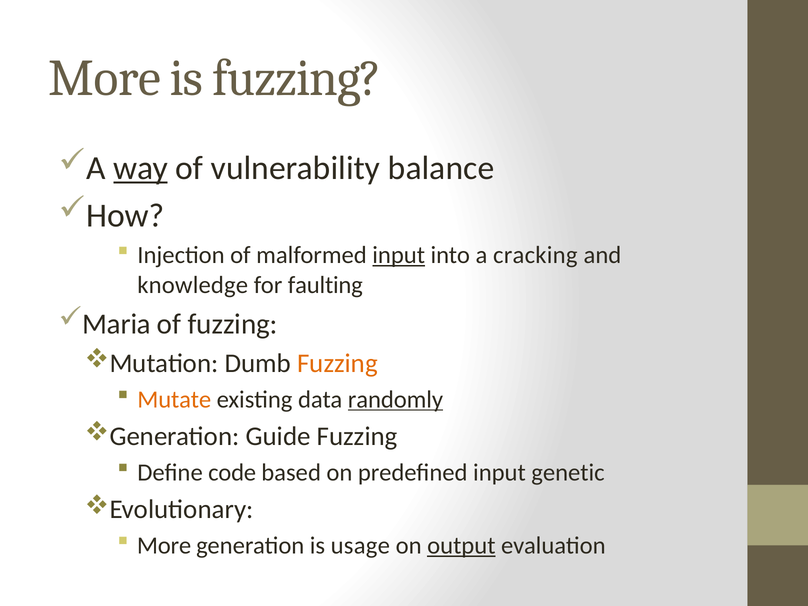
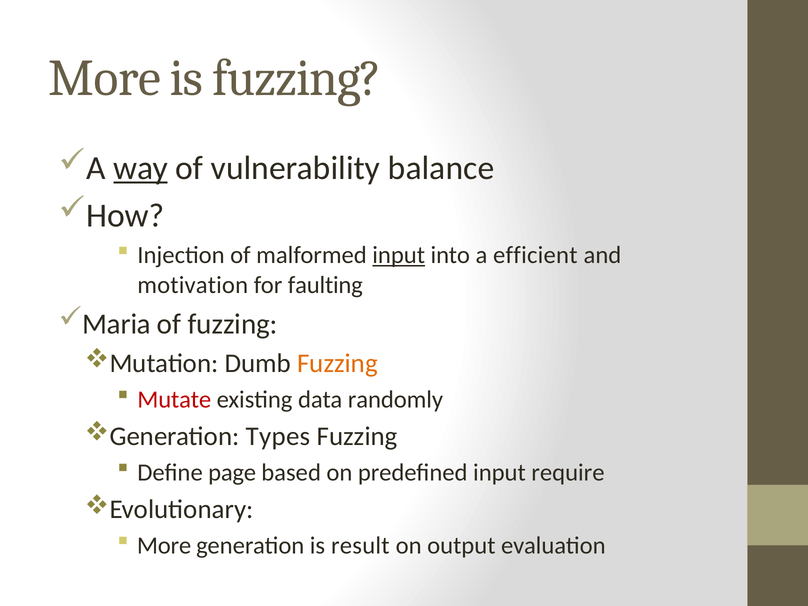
cracking: cracking -> efficient
knowledge: knowledge -> motivation
Mutate colour: orange -> red
randomly underline: present -> none
Guide: Guide -> Types
code: code -> page
genetic: genetic -> require
usage: usage -> result
output underline: present -> none
